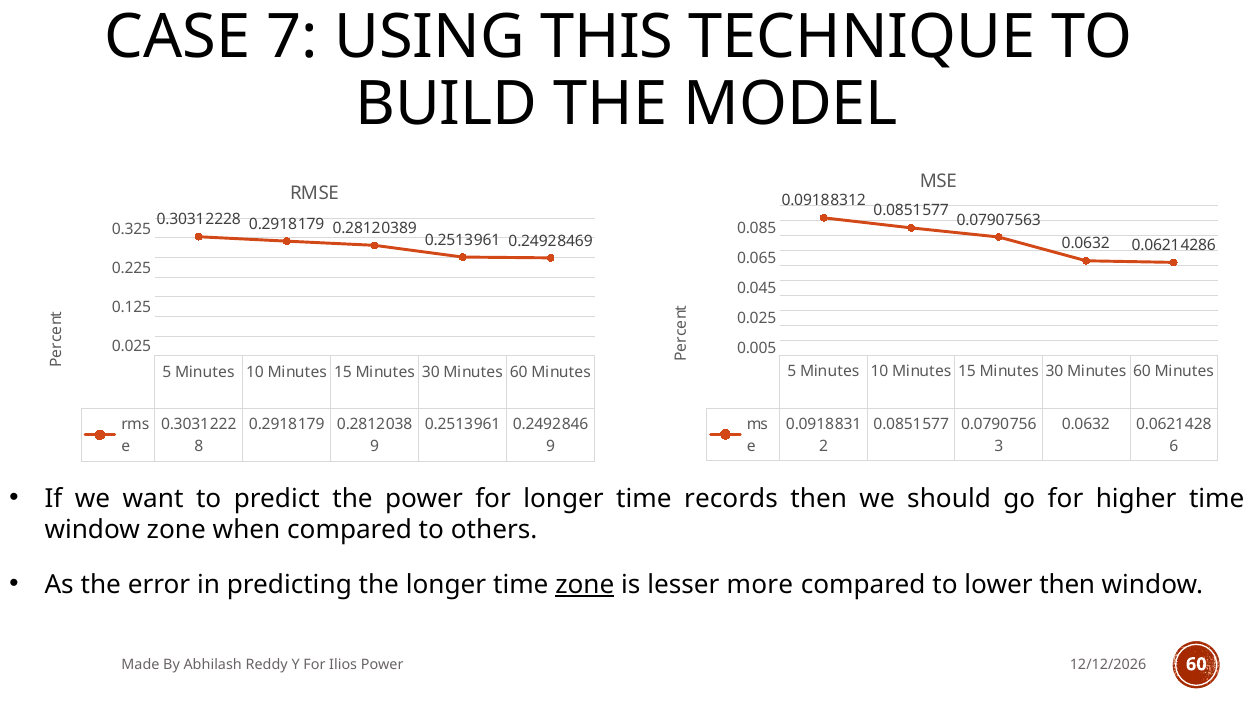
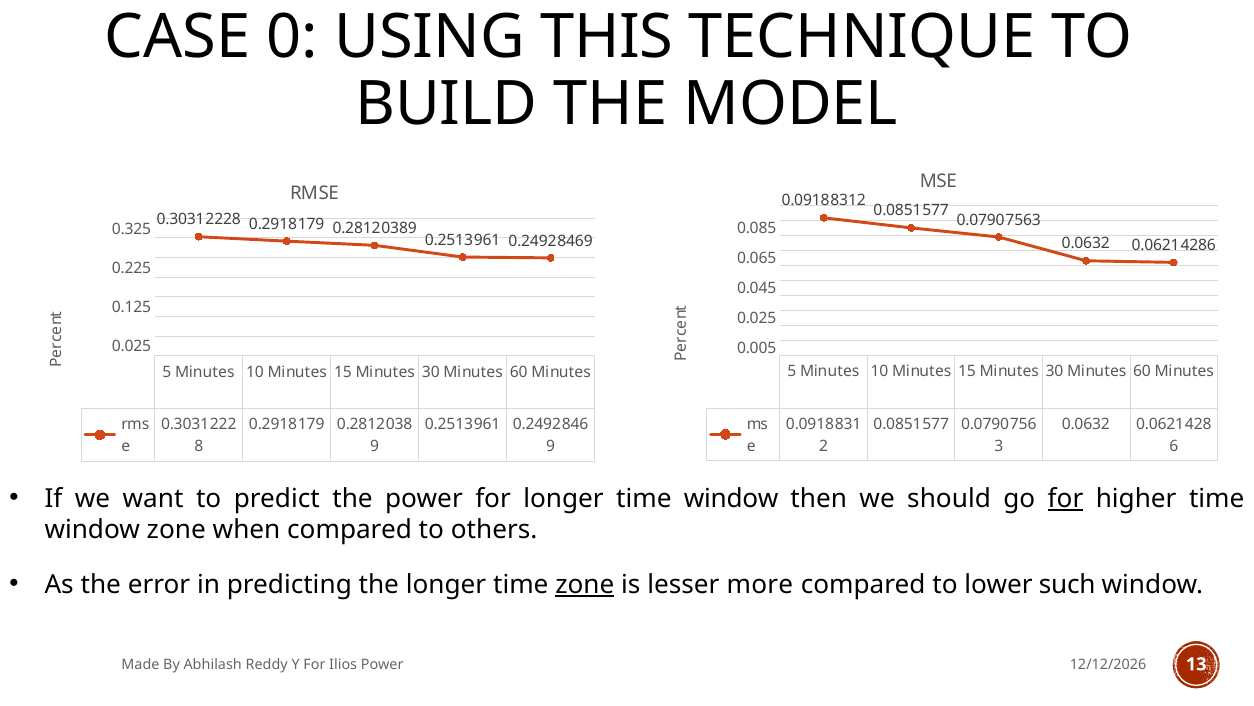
7: 7 -> 0
longer time records: records -> window
for at (1066, 498) underline: none -> present
lower then: then -> such
Power 60: 60 -> 13
